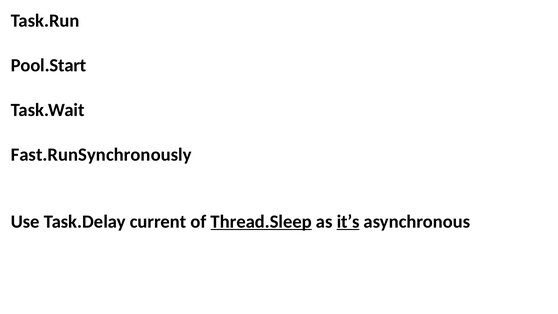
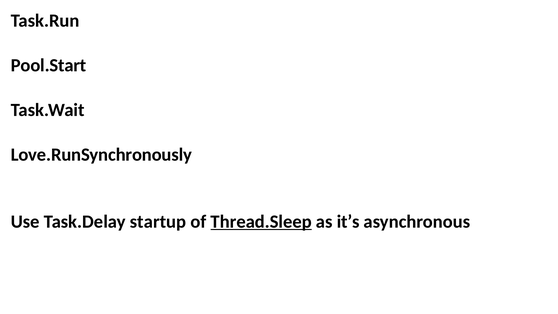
Fast.RunSynchronously: Fast.RunSynchronously -> Love.RunSynchronously
current: current -> startup
it’s underline: present -> none
